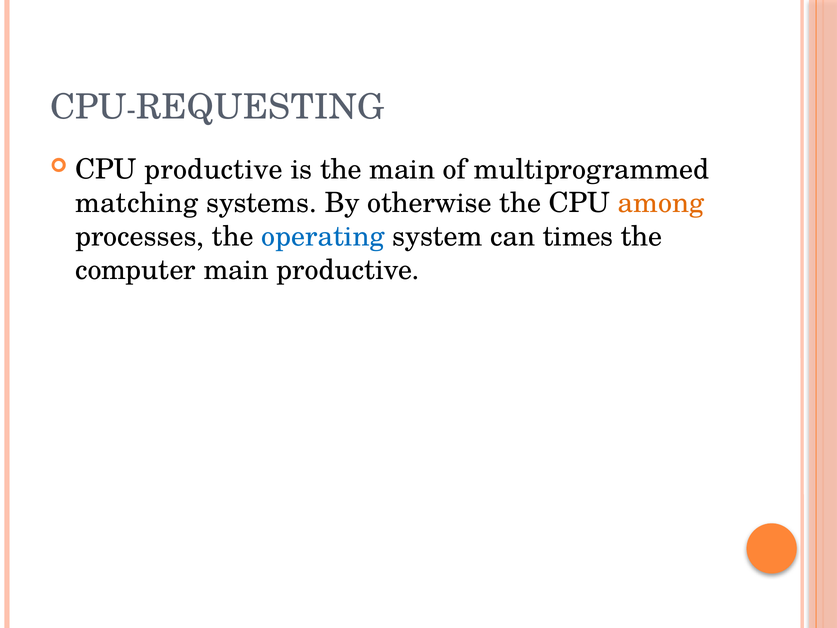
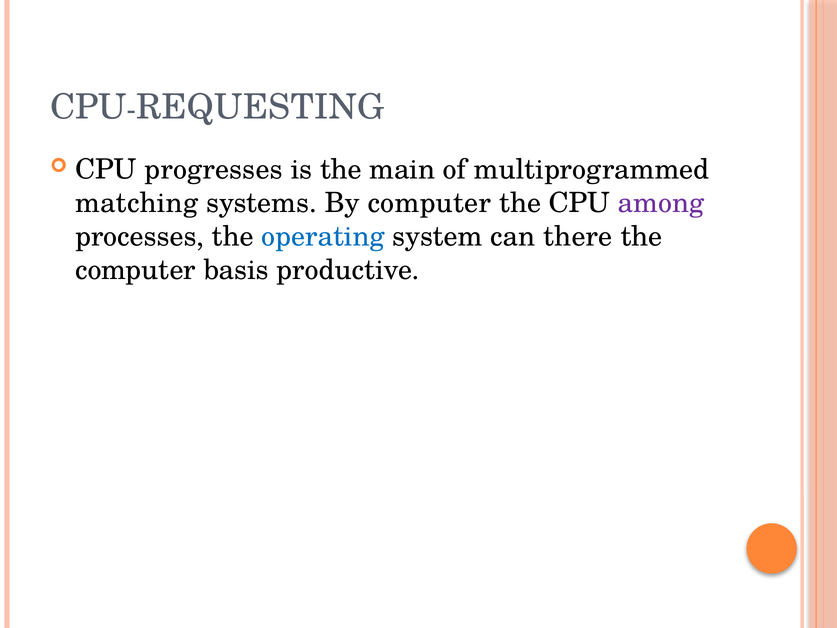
CPU productive: productive -> progresses
By otherwise: otherwise -> computer
among colour: orange -> purple
times: times -> there
computer main: main -> basis
